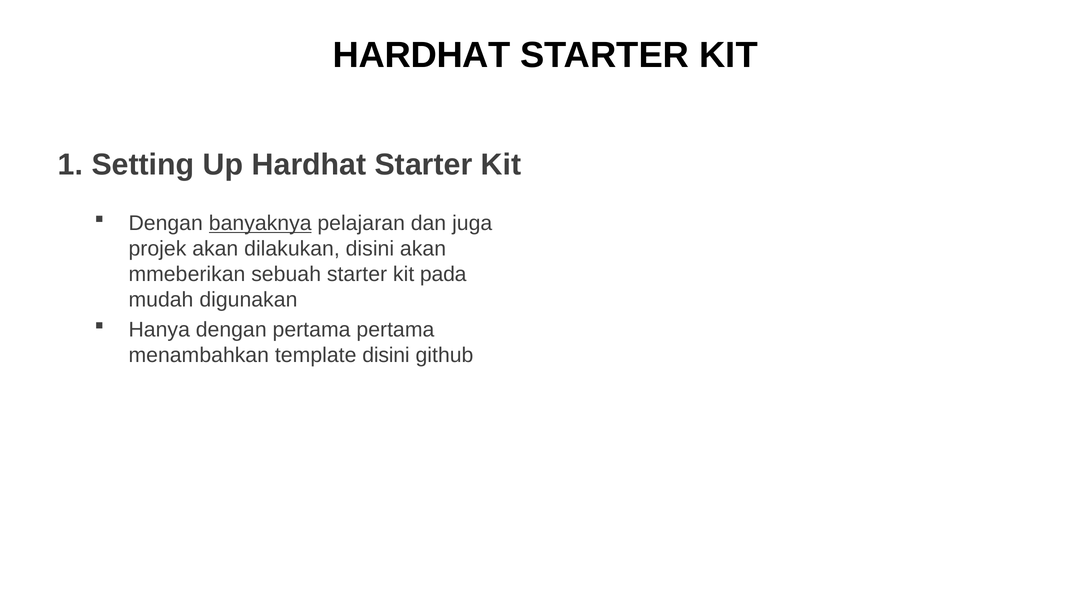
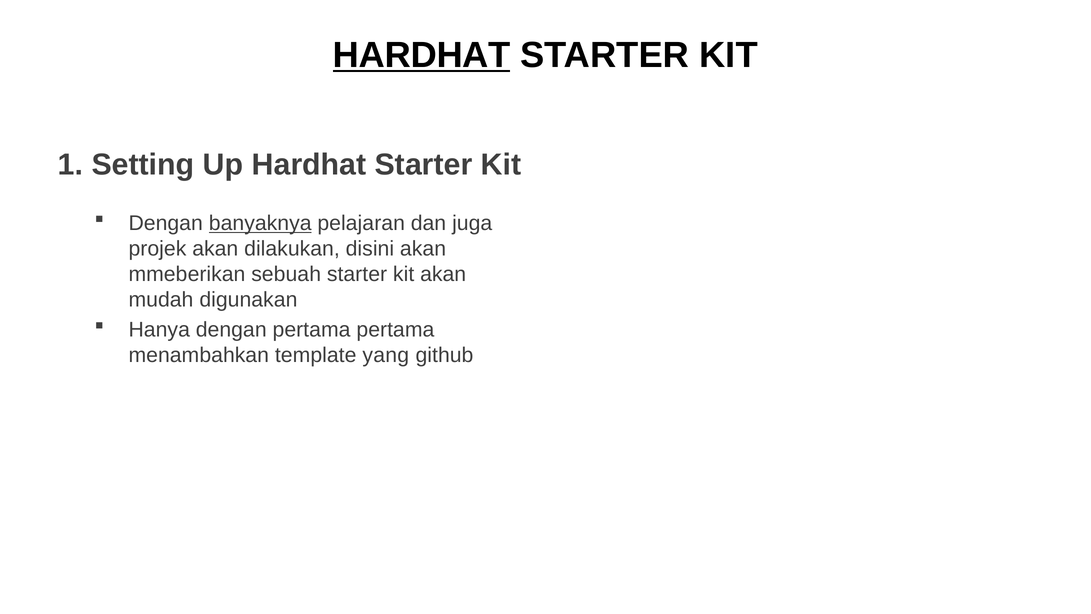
HARDHAT at (422, 55) underline: none -> present
kit pada: pada -> akan
template disini: disini -> yang
